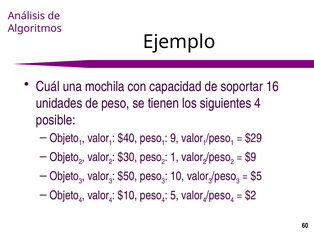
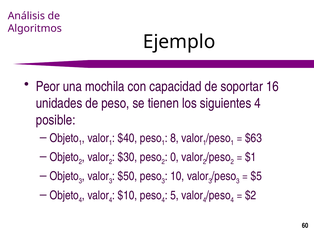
Cuál: Cuál -> Peor
9: 9 -> 8
$29: $29 -> $63
1 at (175, 157): 1 -> 0
$9: $9 -> $1
